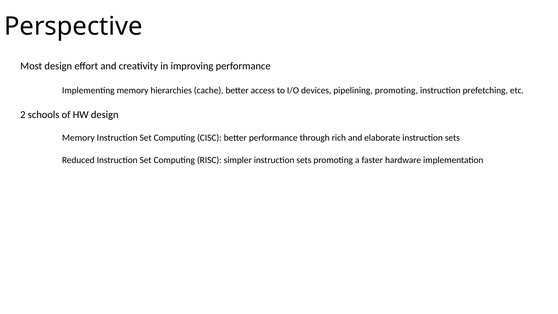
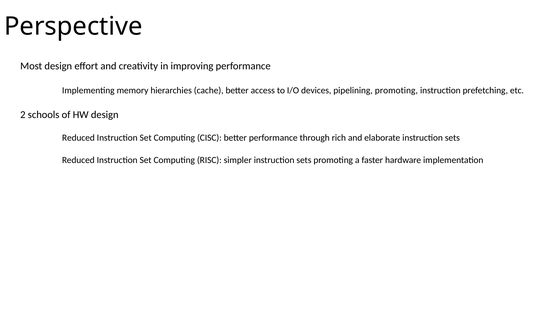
Memory at (78, 138): Memory -> Reduced
